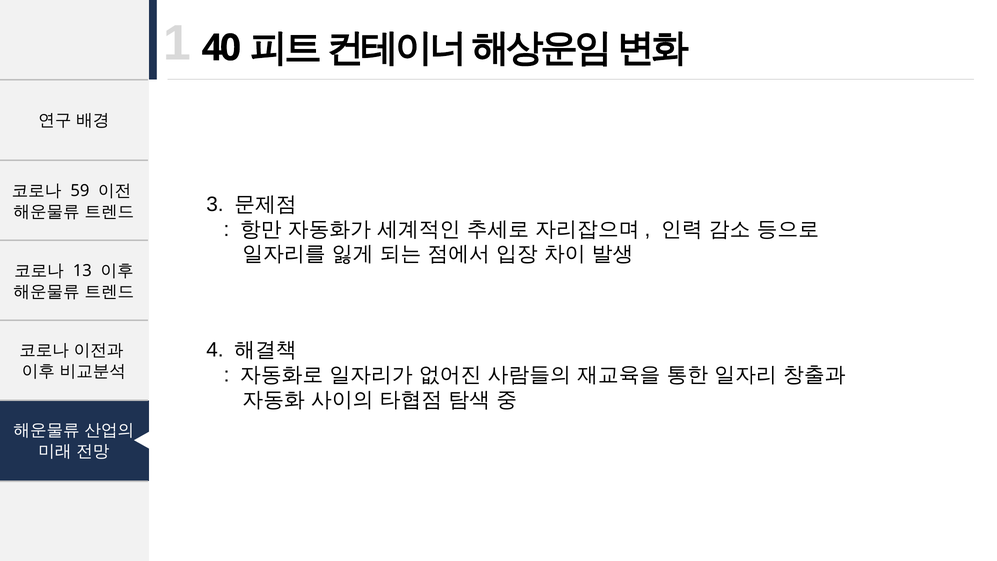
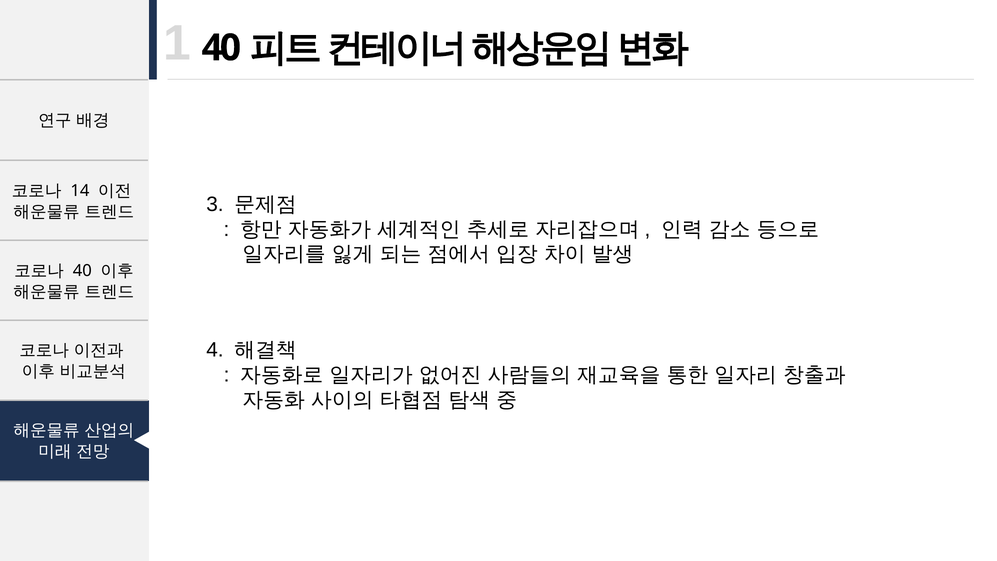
59: 59 -> 14
13 at (82, 271): 13 -> 40
